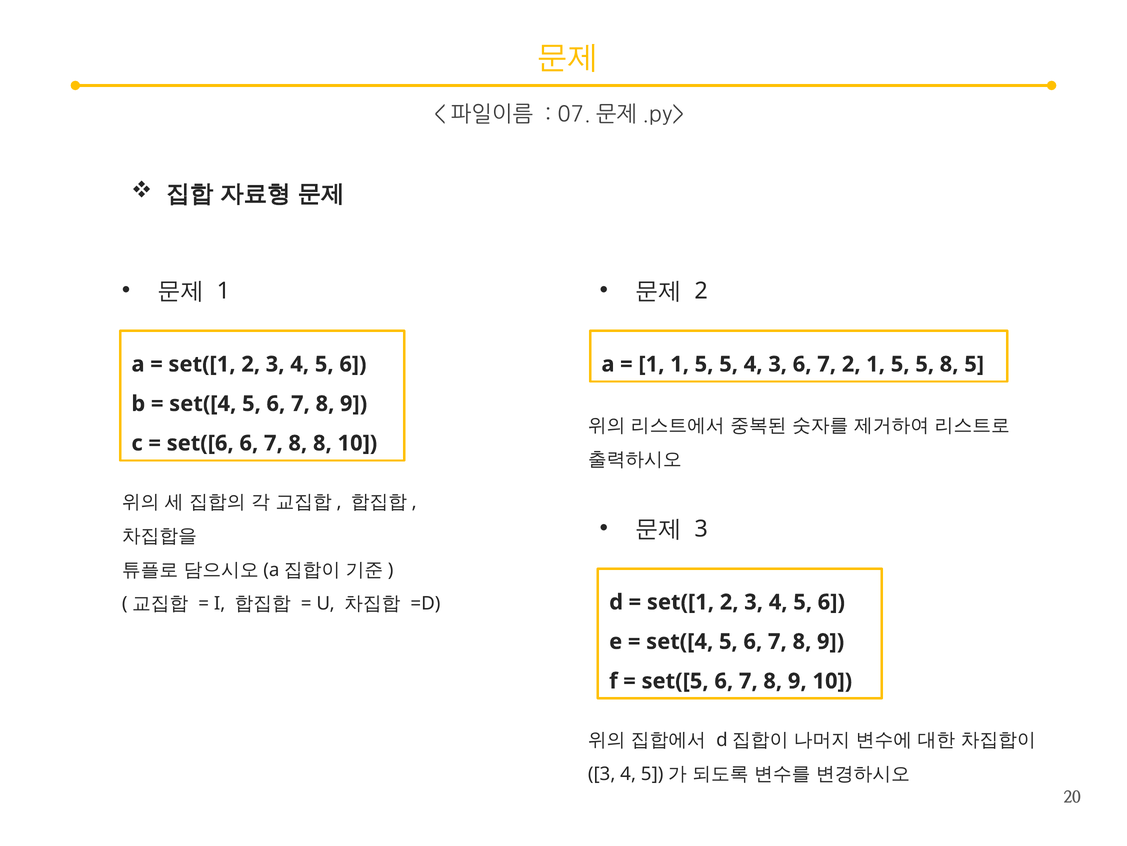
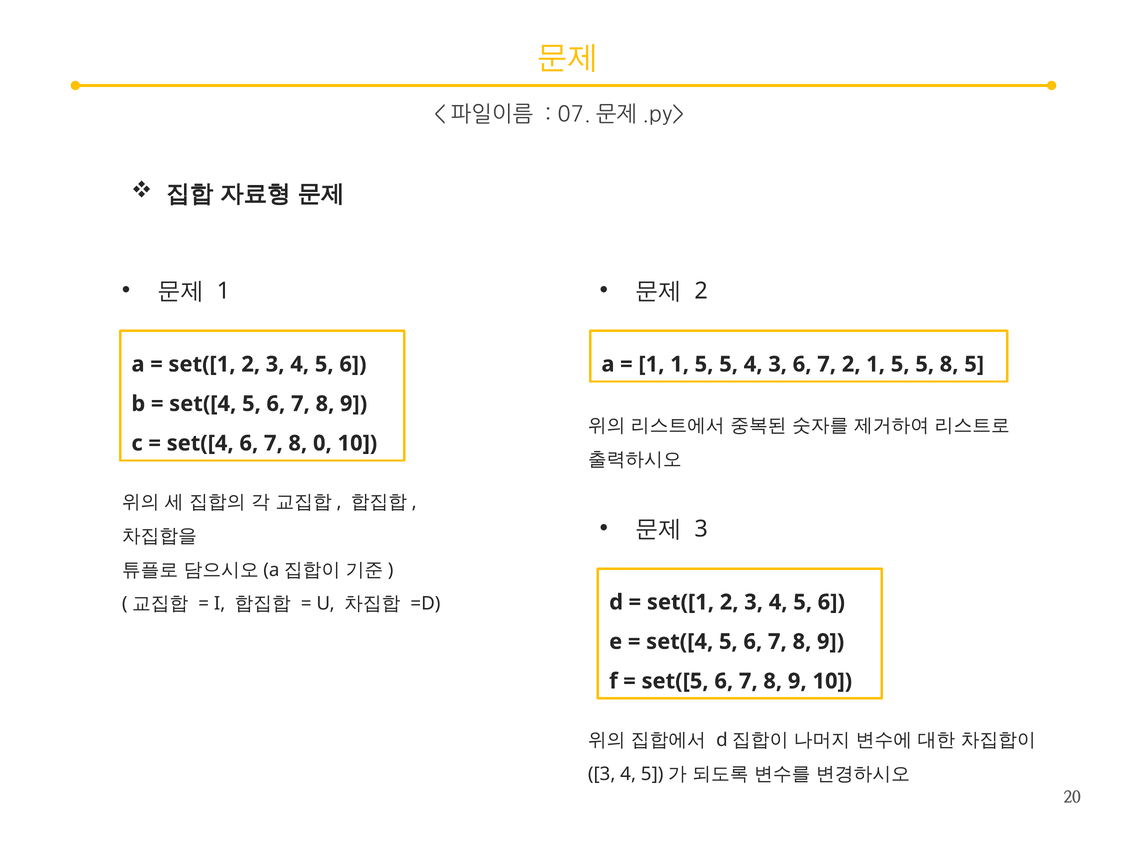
set([6 at (200, 443): set([6 -> set([4
8 8: 8 -> 0
